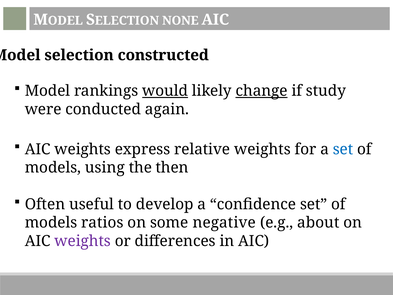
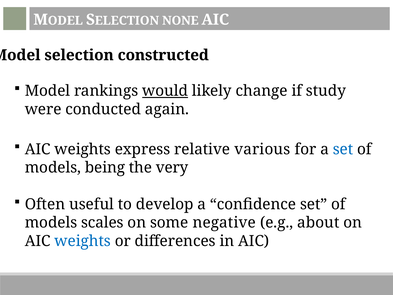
change underline: present -> none
relative weights: weights -> various
using: using -> being
then: then -> very
ratios: ratios -> scales
weights at (83, 241) colour: purple -> blue
